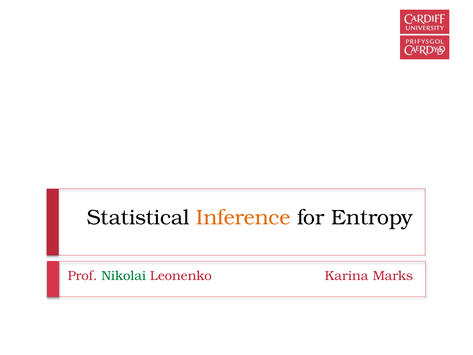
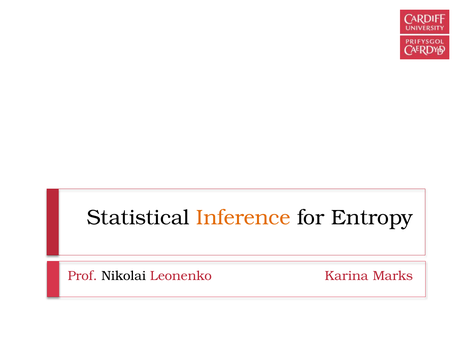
Nikolai colour: green -> black
